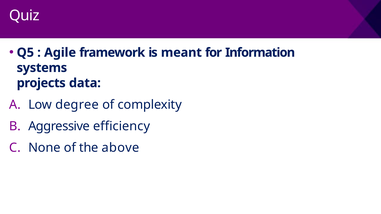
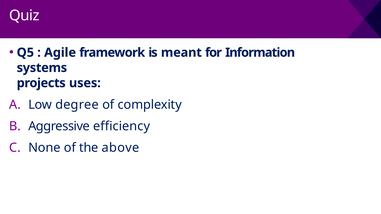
data: data -> uses
